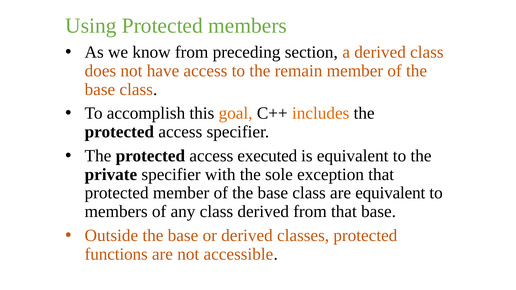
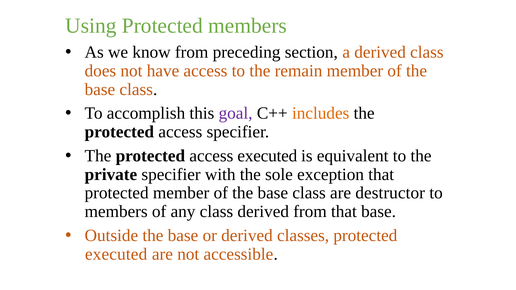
goal colour: orange -> purple
are equivalent: equivalent -> destructor
functions at (116, 254): functions -> executed
